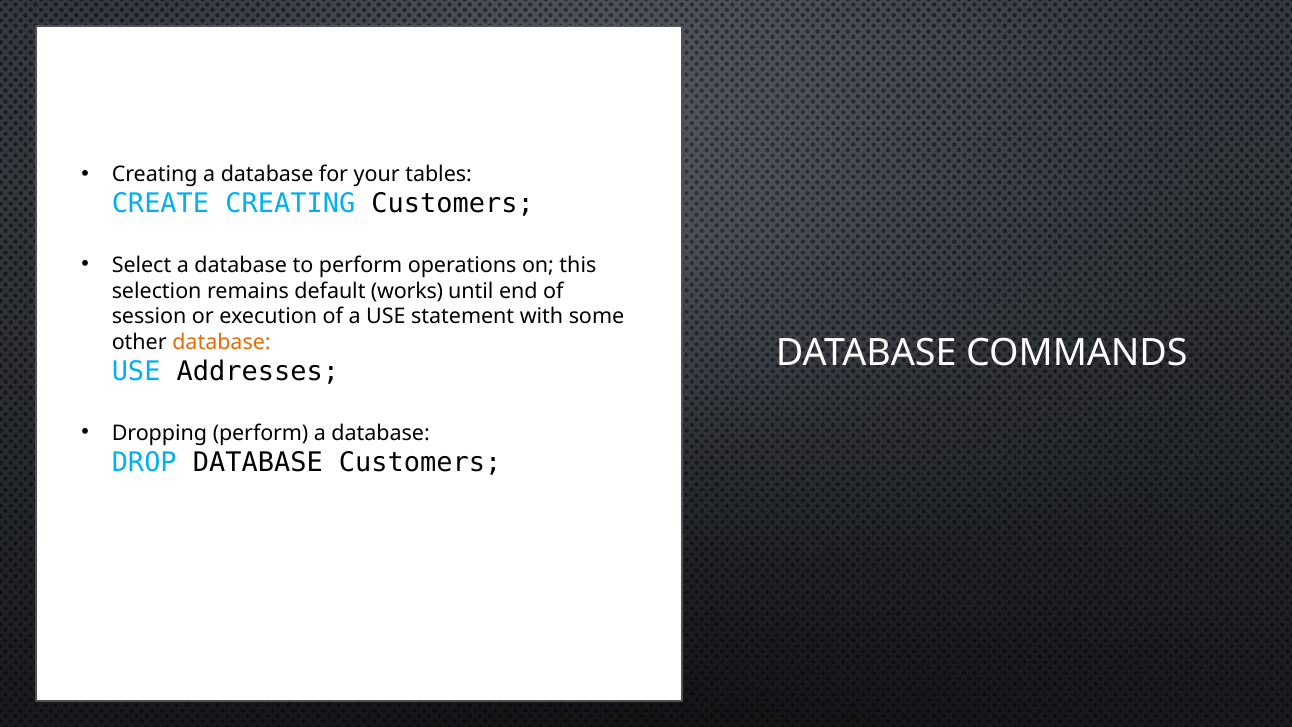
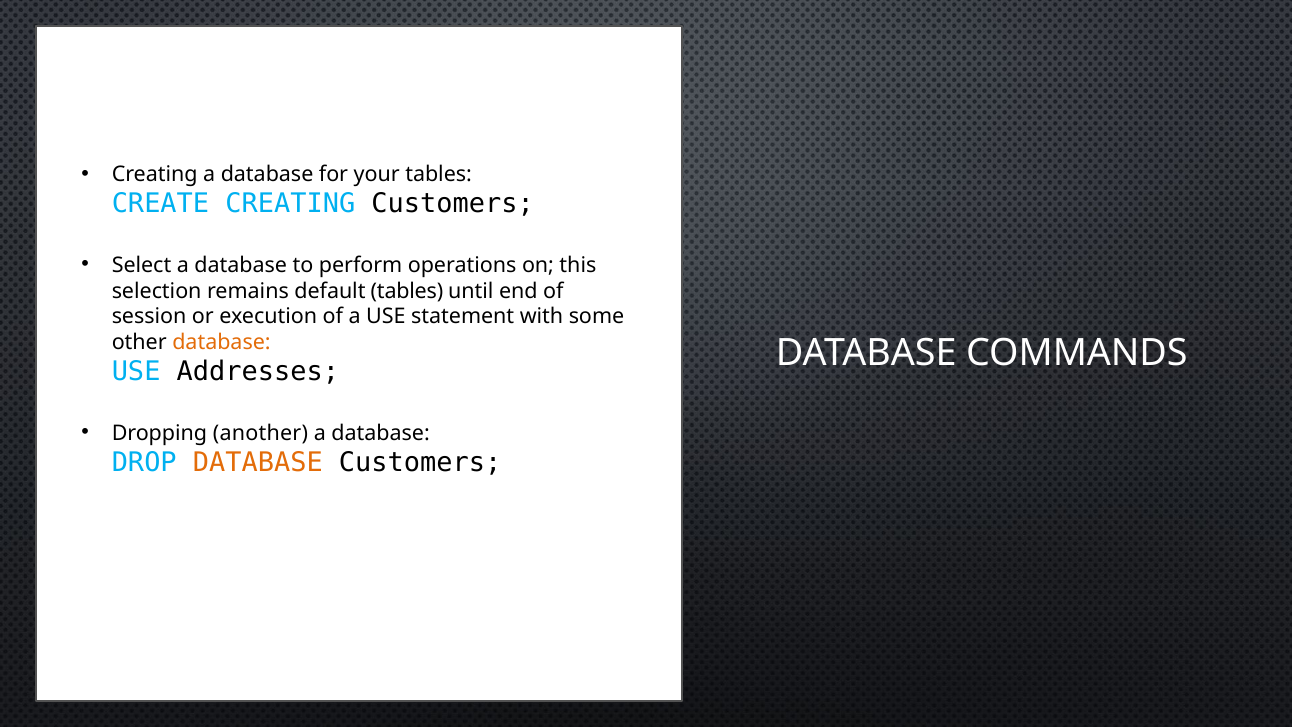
default works: works -> tables
Dropping perform: perform -> another
DATABASE at (258, 462) colour: black -> orange
